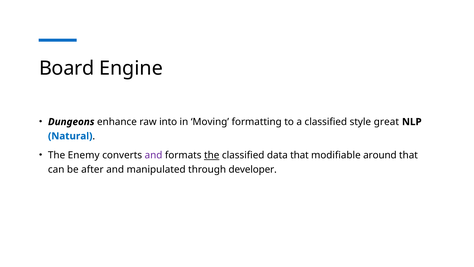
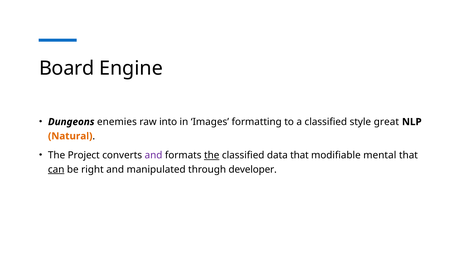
enhance: enhance -> enemies
Moving: Moving -> Images
Natural colour: blue -> orange
Enemy: Enemy -> Project
around: around -> mental
can underline: none -> present
after: after -> right
